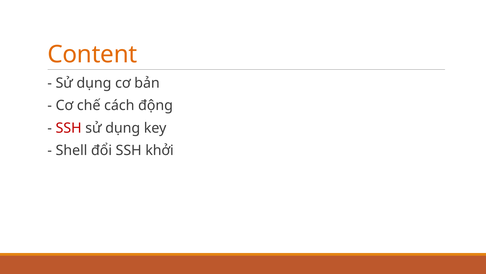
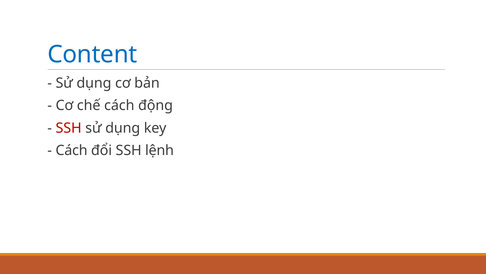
Content colour: orange -> blue
Shell at (71, 150): Shell -> Cách
khởi: khởi -> lệnh
